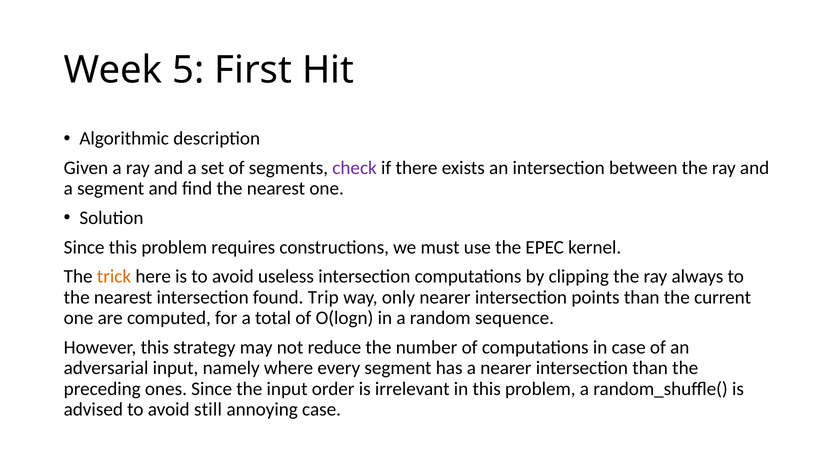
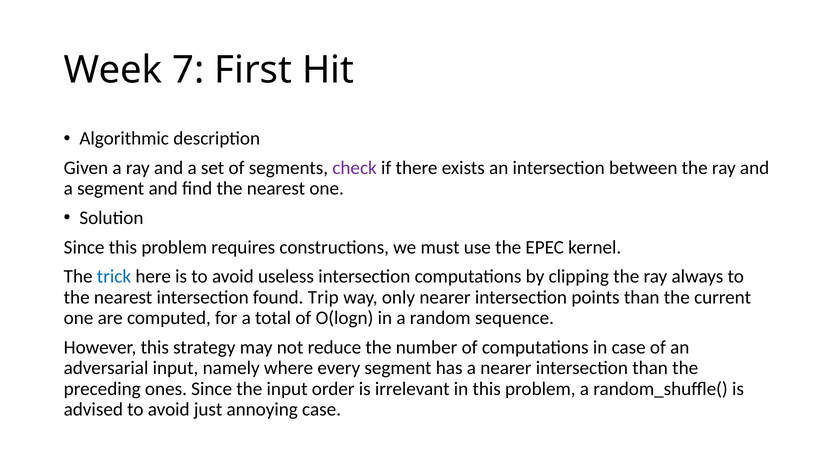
5: 5 -> 7
trick colour: orange -> blue
still: still -> just
